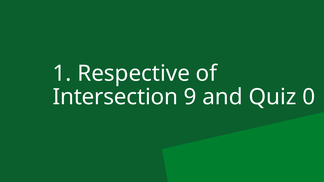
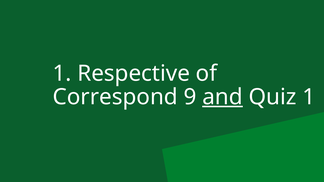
Intersection: Intersection -> Correspond
and underline: none -> present
Quiz 0: 0 -> 1
